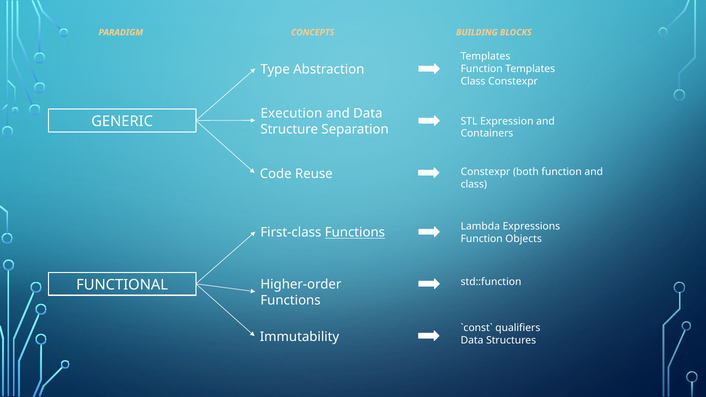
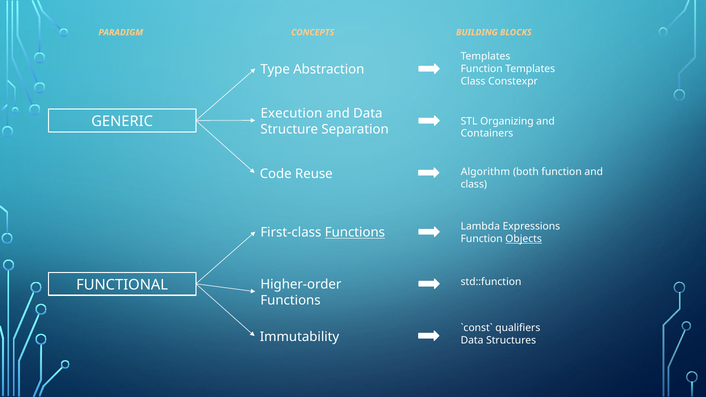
Expression: Expression -> Organizing
Constexpr at (486, 172): Constexpr -> Algorithm
Objects underline: none -> present
